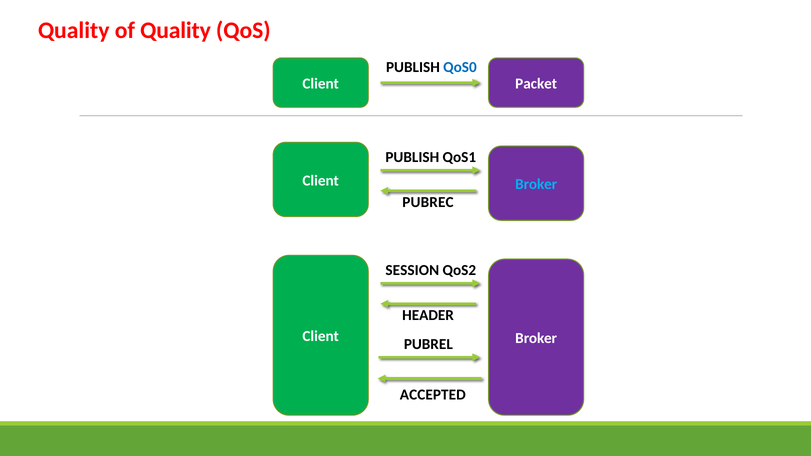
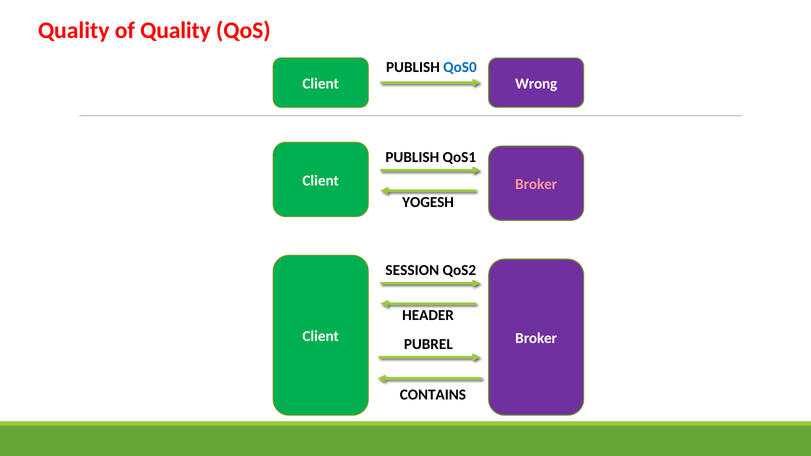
Packet: Packet -> Wrong
Broker at (536, 184) colour: light blue -> pink
PUBREC: PUBREC -> YOGESH
ACCEPTED: ACCEPTED -> CONTAINS
